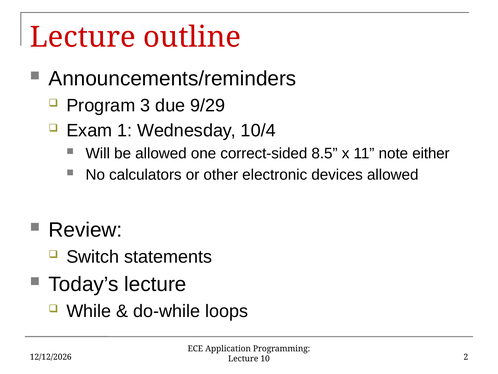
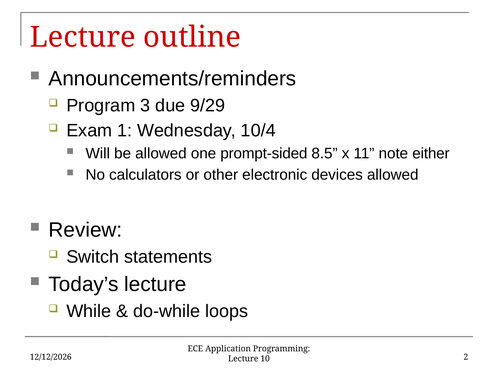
correct-sided: correct-sided -> prompt-sided
